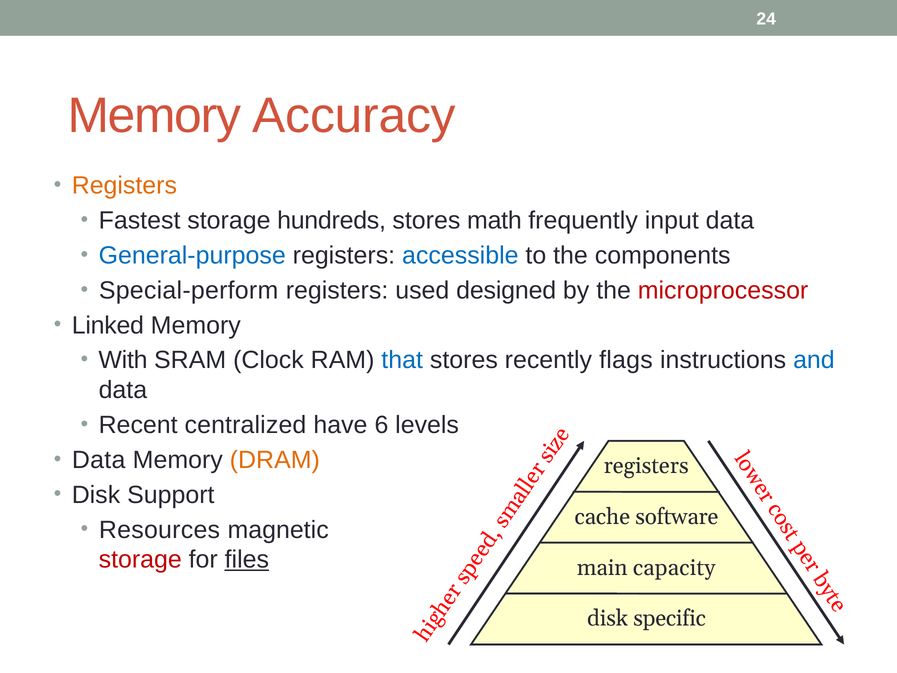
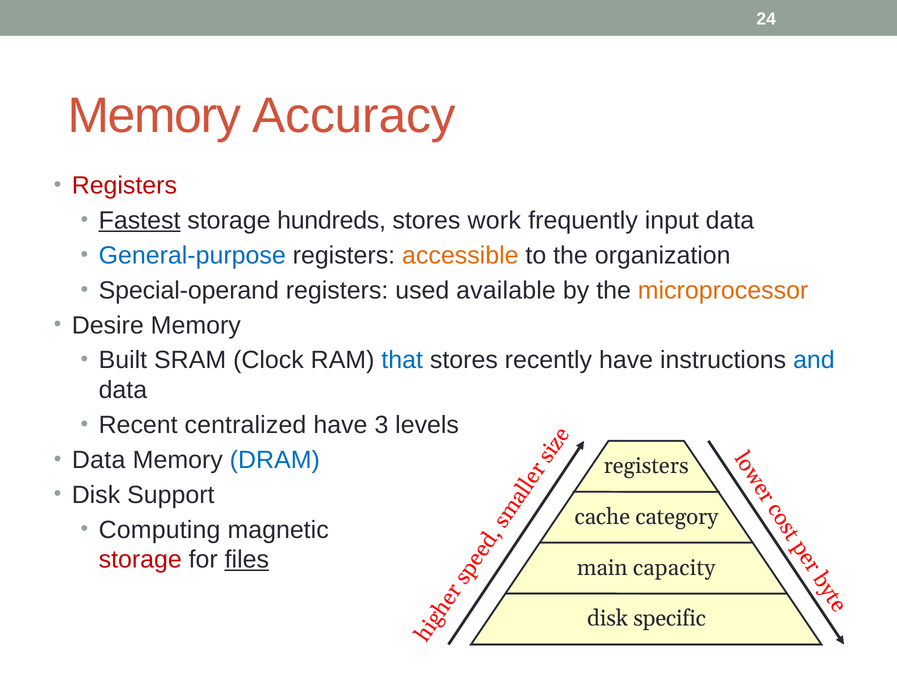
Registers at (124, 186) colour: orange -> red
Fastest underline: none -> present
math: math -> work
accessible colour: blue -> orange
components: components -> organization
Special-perform: Special-perform -> Special-operand
designed: designed -> available
microprocessor colour: red -> orange
Linked: Linked -> Desire
With: With -> Built
recently flags: flags -> have
6: 6 -> 3
DRAM colour: orange -> blue
software: software -> category
Resources: Resources -> Computing
